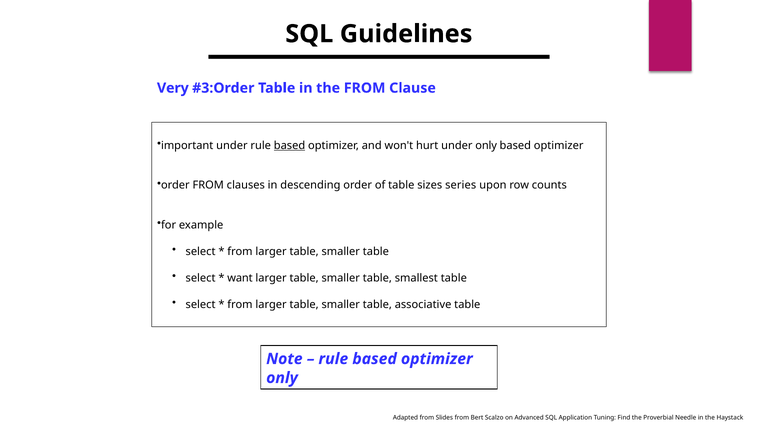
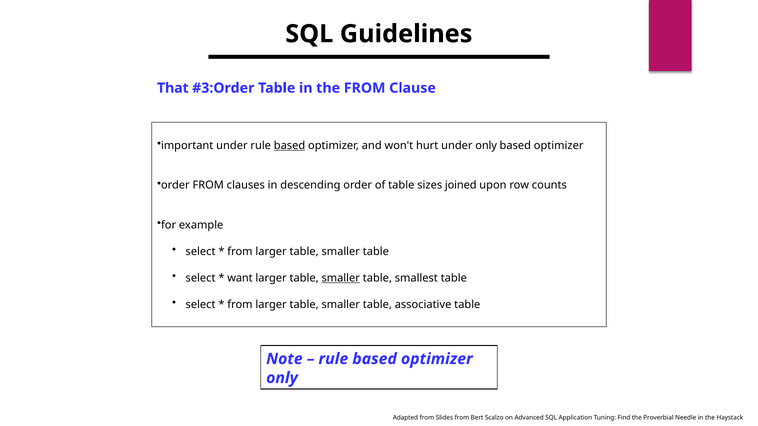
Very: Very -> That
series: series -> joined
smaller at (341, 278) underline: none -> present
